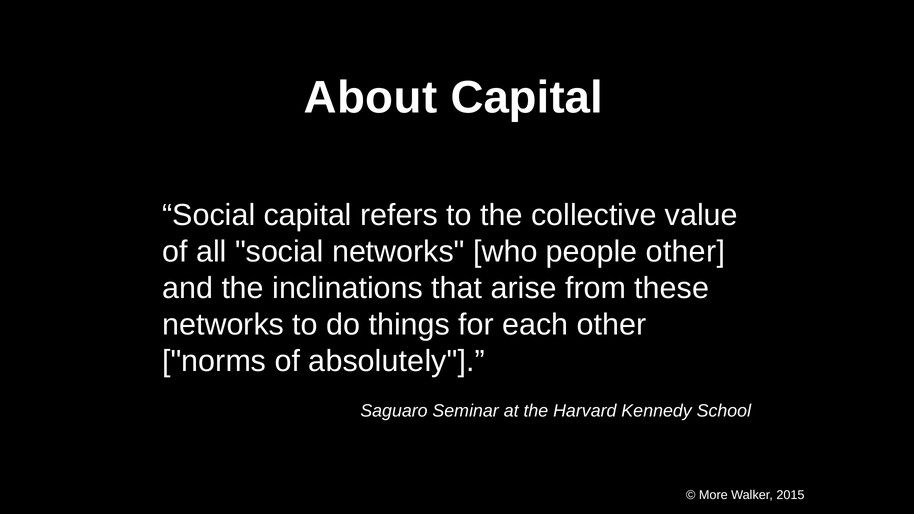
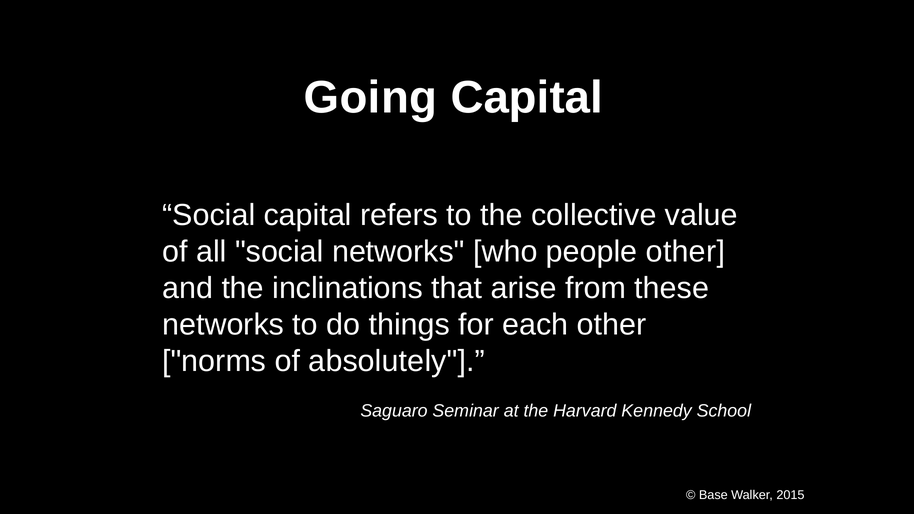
About: About -> Going
More: More -> Base
